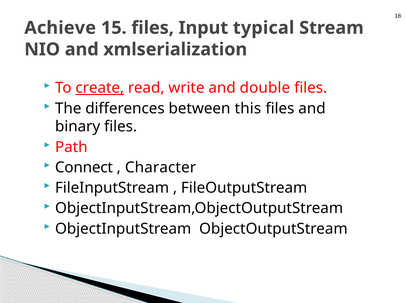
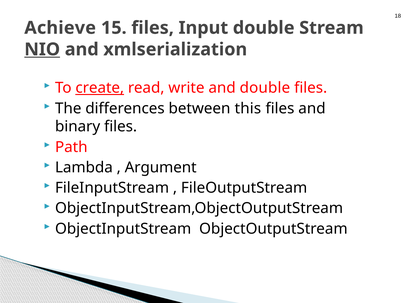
Input typical: typical -> double
NIO underline: none -> present
Connect: Connect -> Lambda
Character: Character -> Argument
